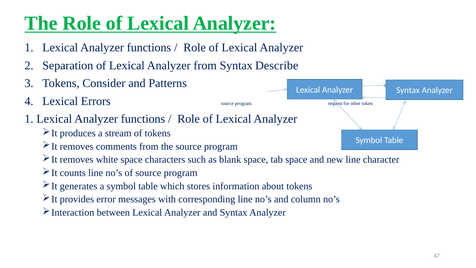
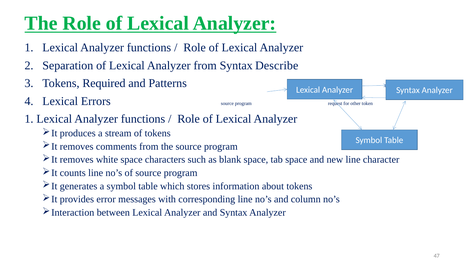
Consider: Consider -> Required
